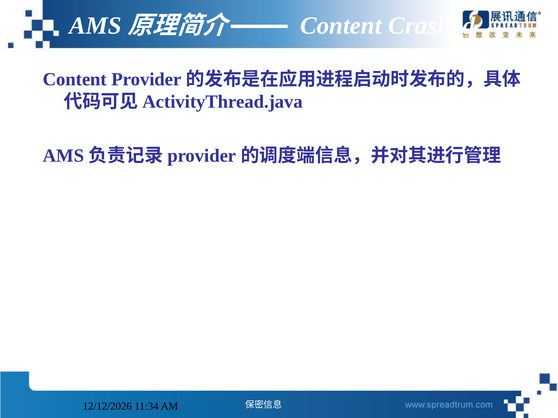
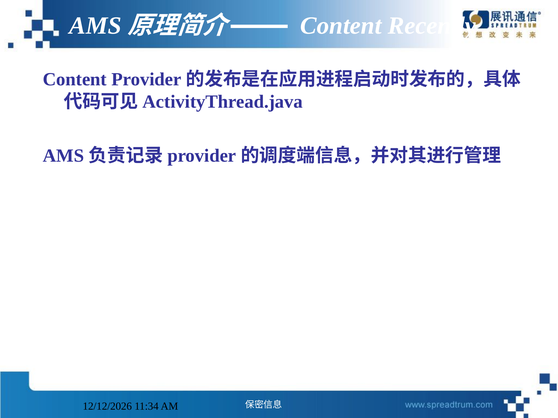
Crashed: Crashed -> Recently
